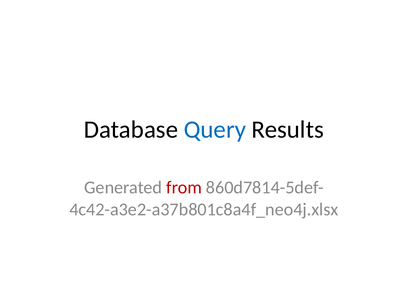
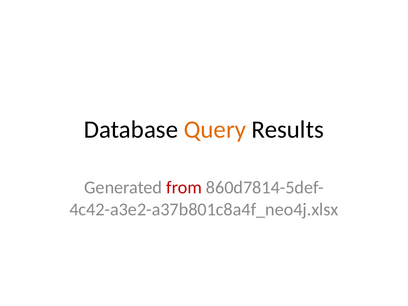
Query colour: blue -> orange
